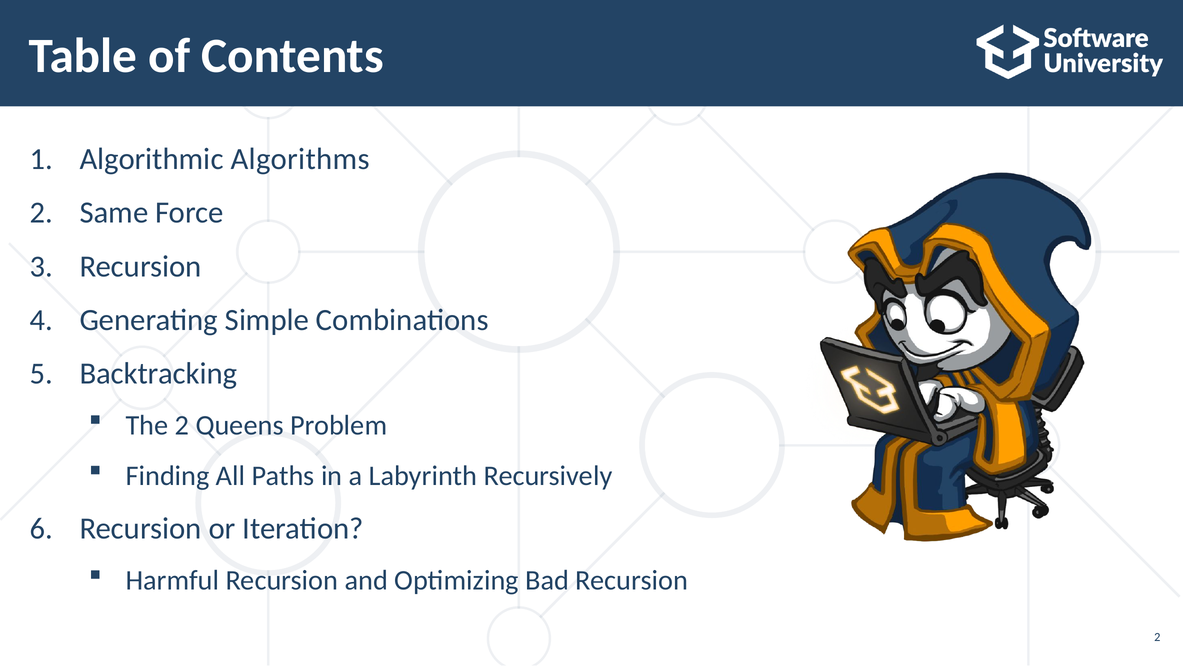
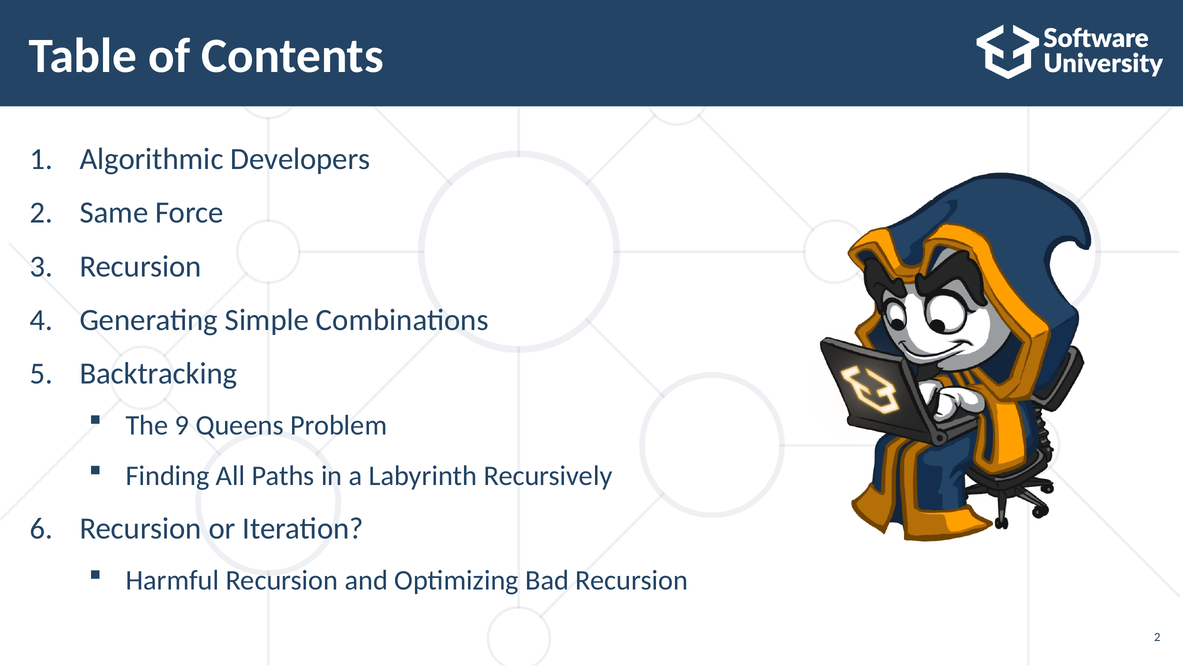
Algorithms: Algorithms -> Developers
The 2: 2 -> 9
